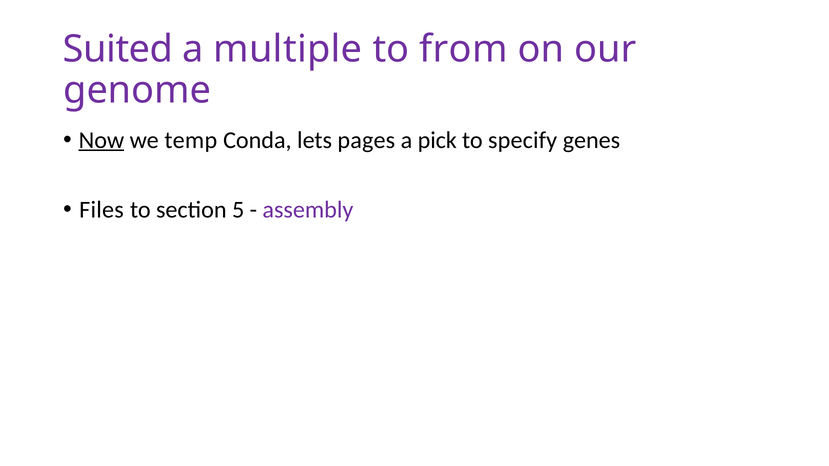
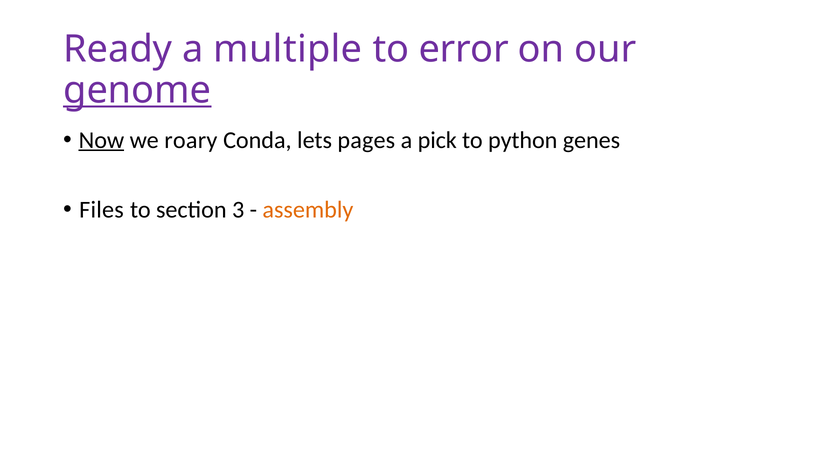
Suited: Suited -> Ready
from: from -> error
genome underline: none -> present
temp: temp -> roary
specify: specify -> python
5: 5 -> 3
assembly colour: purple -> orange
